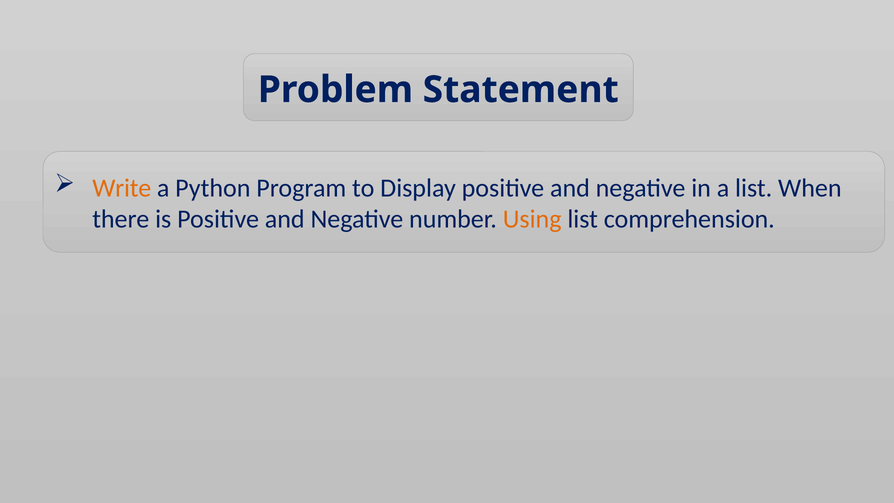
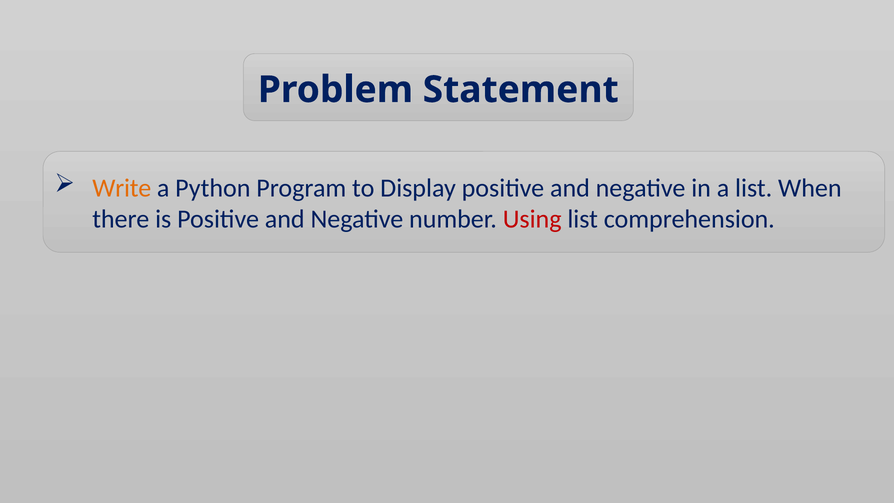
Using colour: orange -> red
